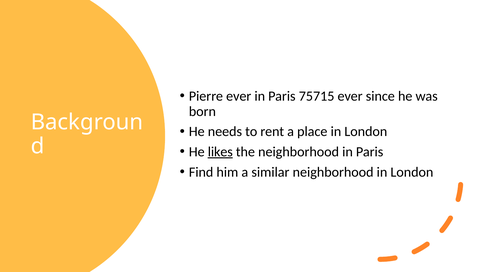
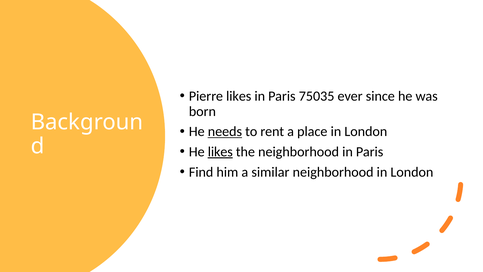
Pierre ever: ever -> likes
75715: 75715 -> 75035
needs underline: none -> present
